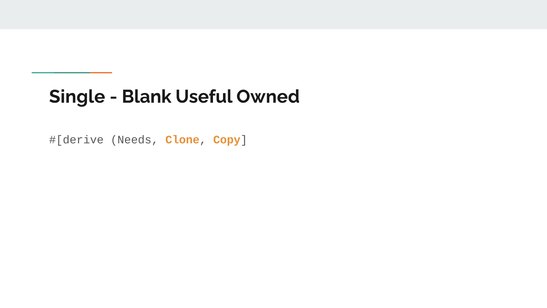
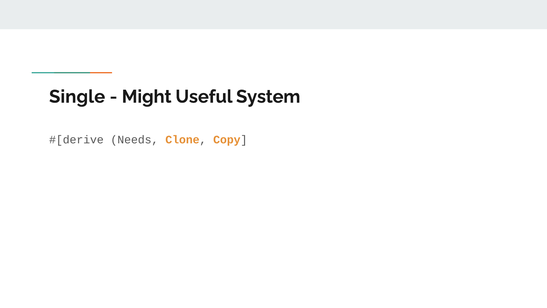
Blank: Blank -> Might
Owned: Owned -> System
